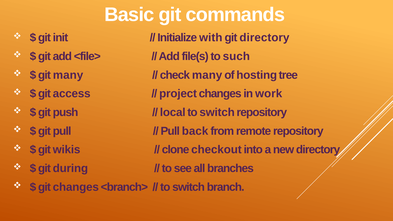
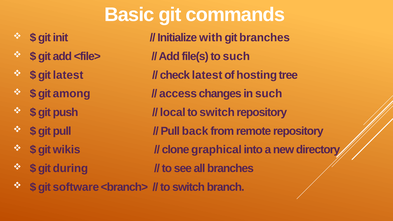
git directory: directory -> branches
git many: many -> latest
check many: many -> latest
access: access -> among
project: project -> access
in work: work -> such
checkout: checkout -> graphical
git changes: changes -> software
